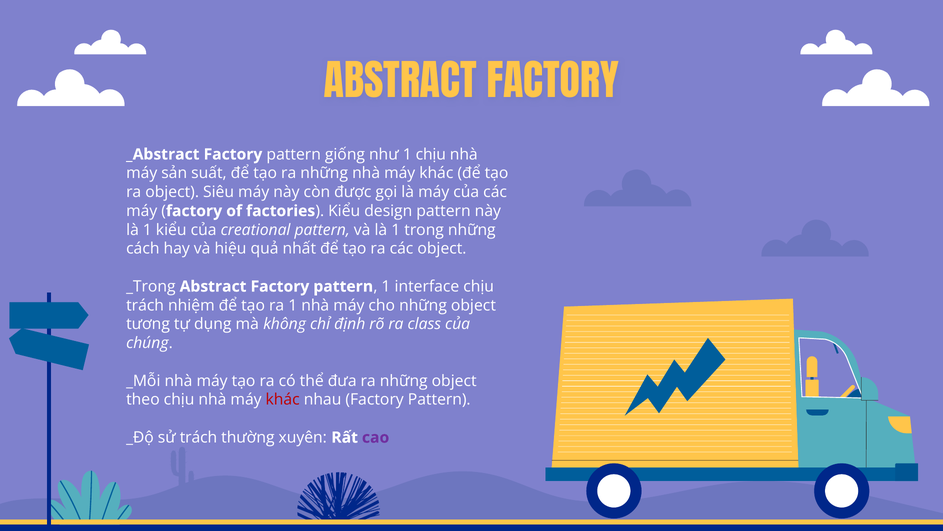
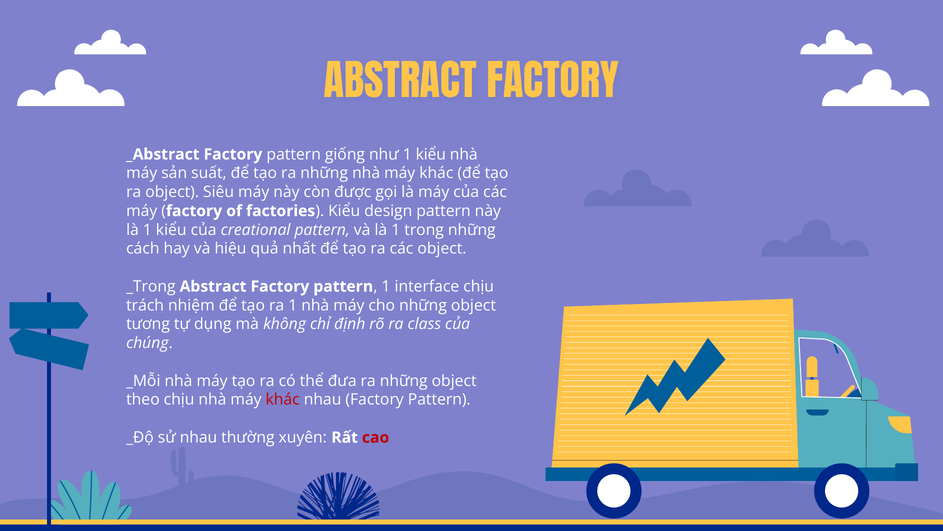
như 1 chịu: chịu -> kiểu
sử trách: trách -> nhau
cao colour: purple -> red
